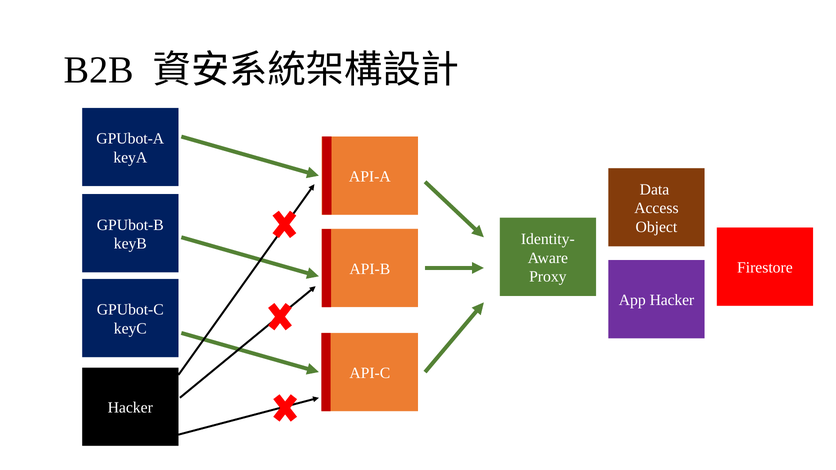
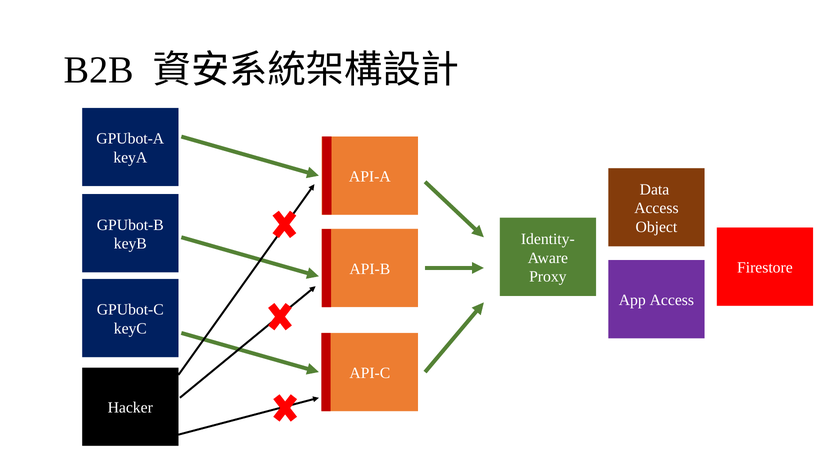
App Hacker: Hacker -> Access
